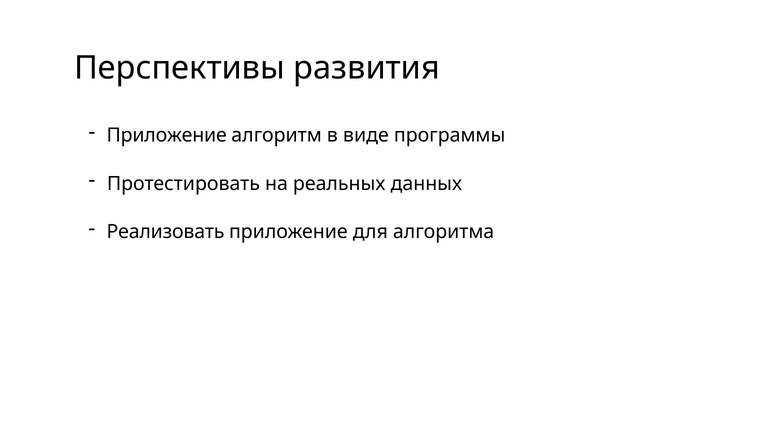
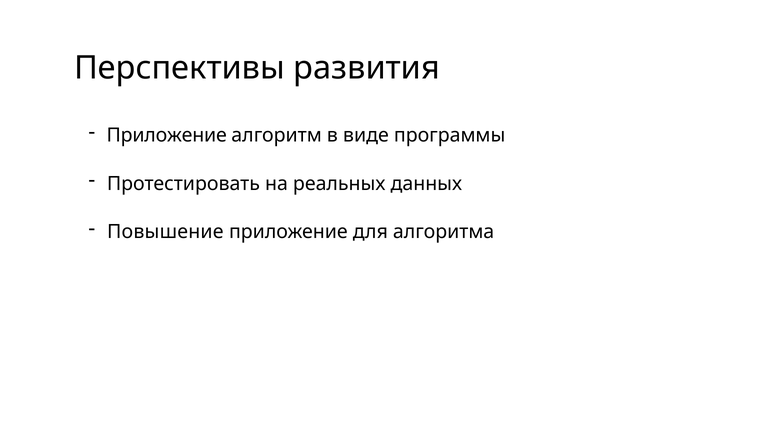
Реализовать: Реализовать -> Повышение
